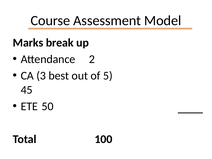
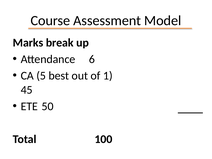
2: 2 -> 6
3: 3 -> 5
5: 5 -> 1
